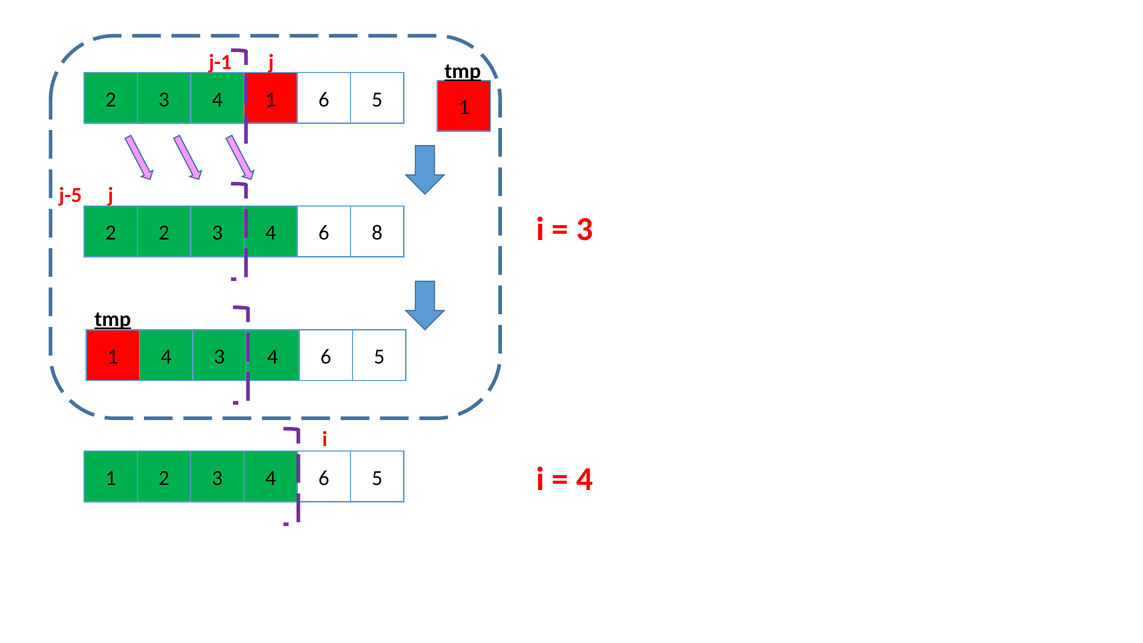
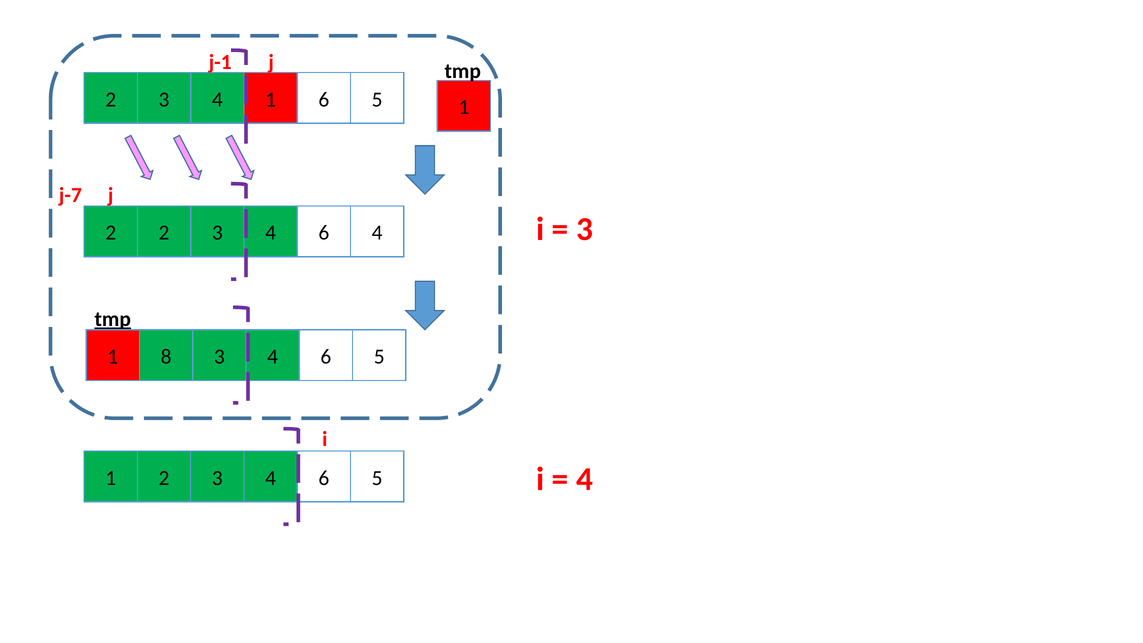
tmp at (463, 71) underline: present -> none
j-5: j-5 -> j-7
6 8: 8 -> 4
1 4: 4 -> 8
